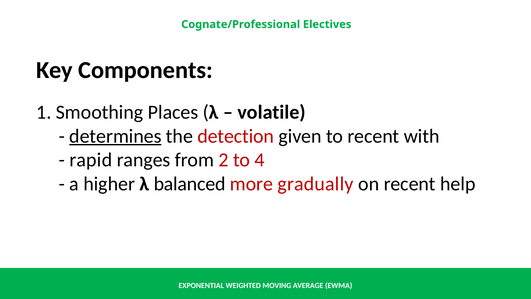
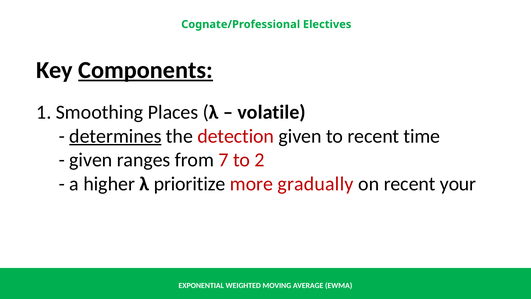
Components underline: none -> present
with: with -> time
rapid at (91, 160): rapid -> given
2: 2 -> 7
4: 4 -> 2
balanced: balanced -> prioritize
help: help -> your
